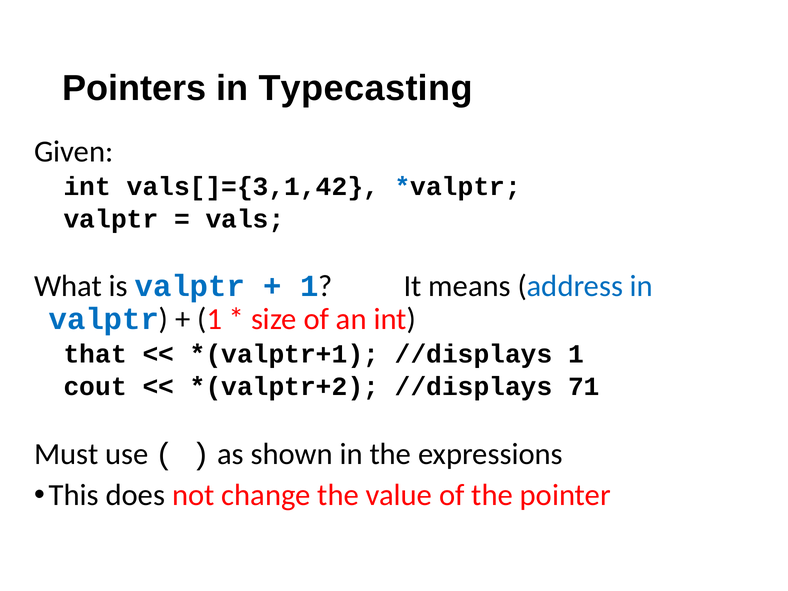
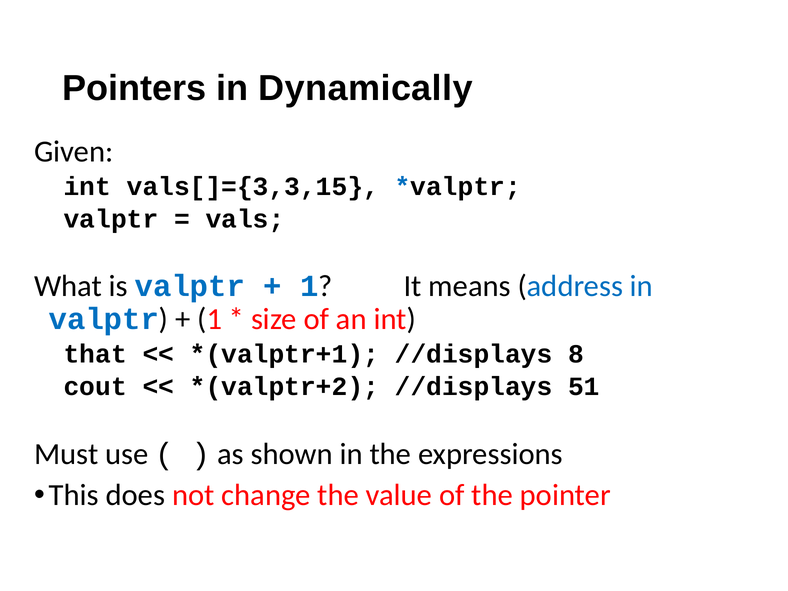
Typecasting: Typecasting -> Dynamically
vals[]={3,1,42: vals[]={3,1,42 -> vals[]={3,3,15
//displays 1: 1 -> 8
71: 71 -> 51
